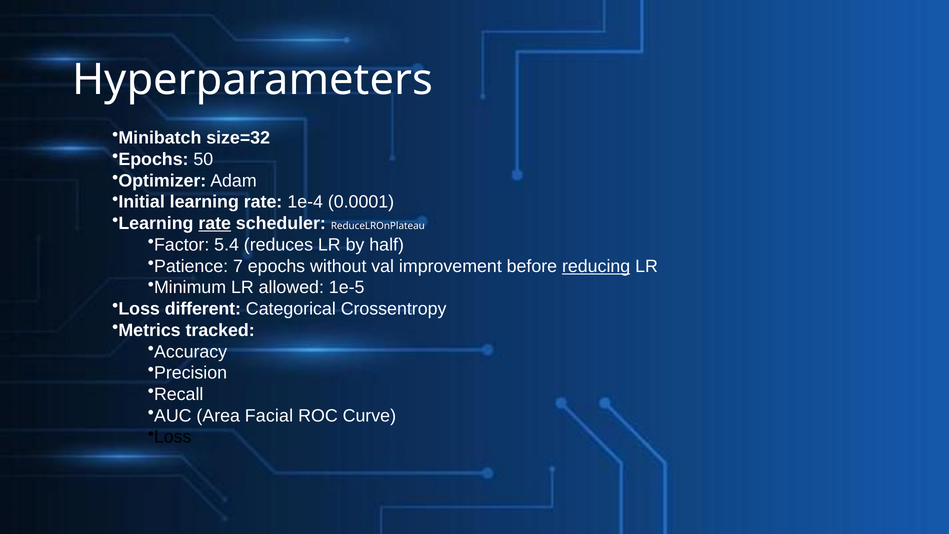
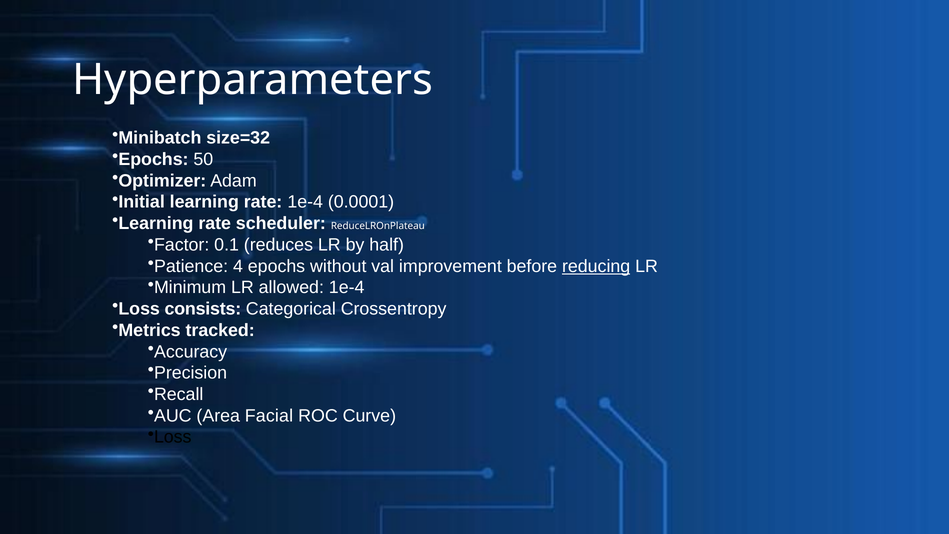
rate at (215, 223) underline: present -> none
5.4: 5.4 -> 0.1
7: 7 -> 4
allowed 1e-5: 1e-5 -> 1e-4
different: different -> consists
